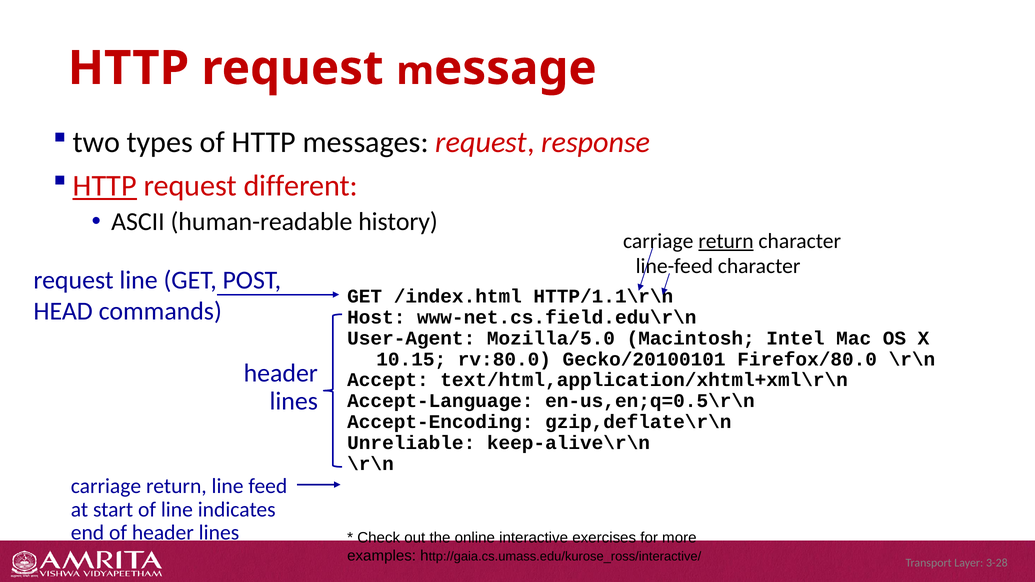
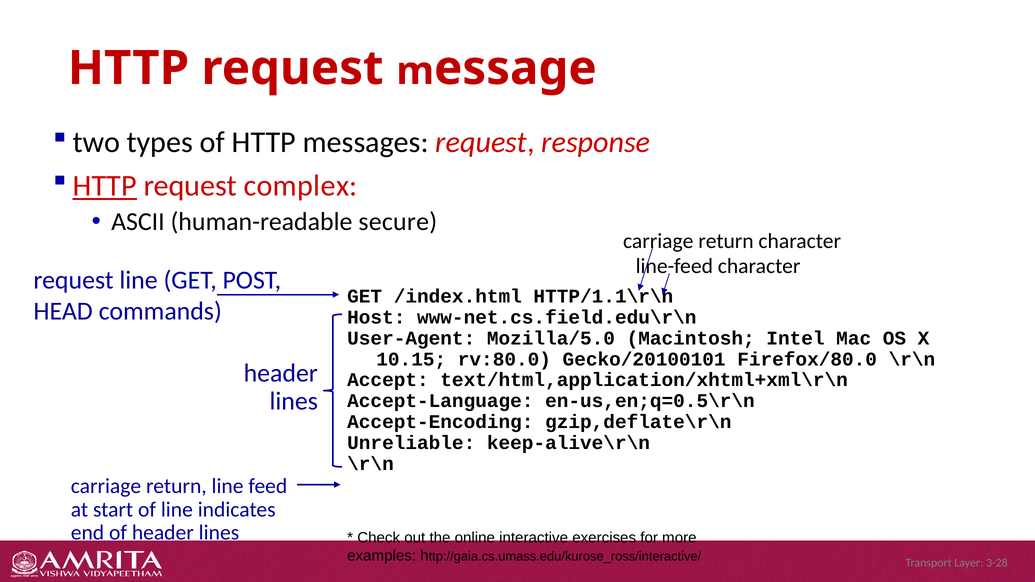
different: different -> complex
history: history -> secure
return at (726, 241) underline: present -> none
